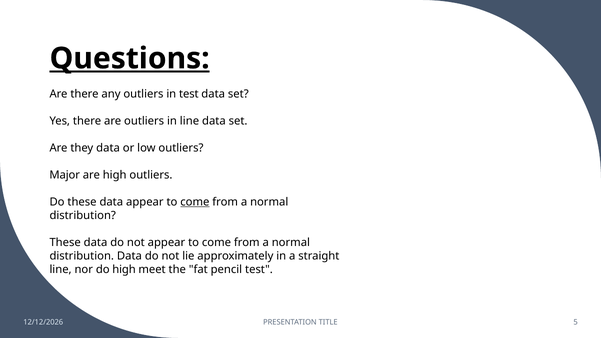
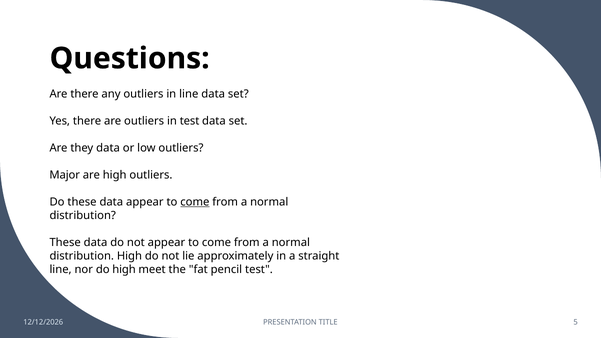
Questions underline: present -> none
in test: test -> line
in line: line -> test
distribution Data: Data -> High
